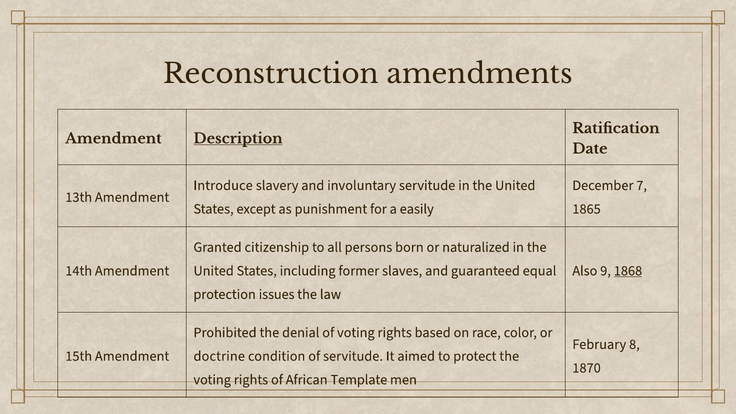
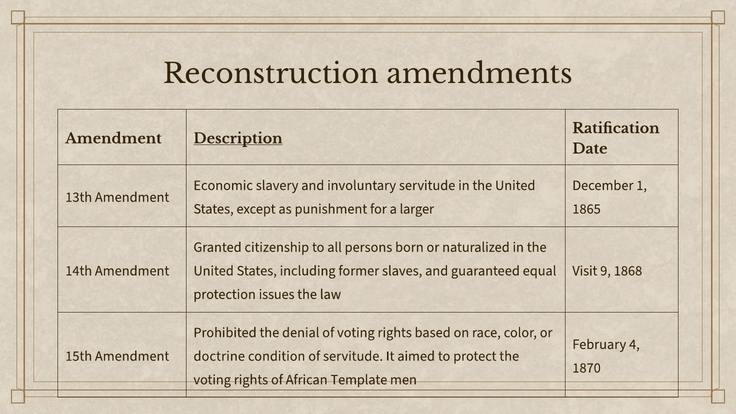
Introduce: Introduce -> Economic
7: 7 -> 1
easily: easily -> larger
Also: Also -> Visit
1868 underline: present -> none
8: 8 -> 4
